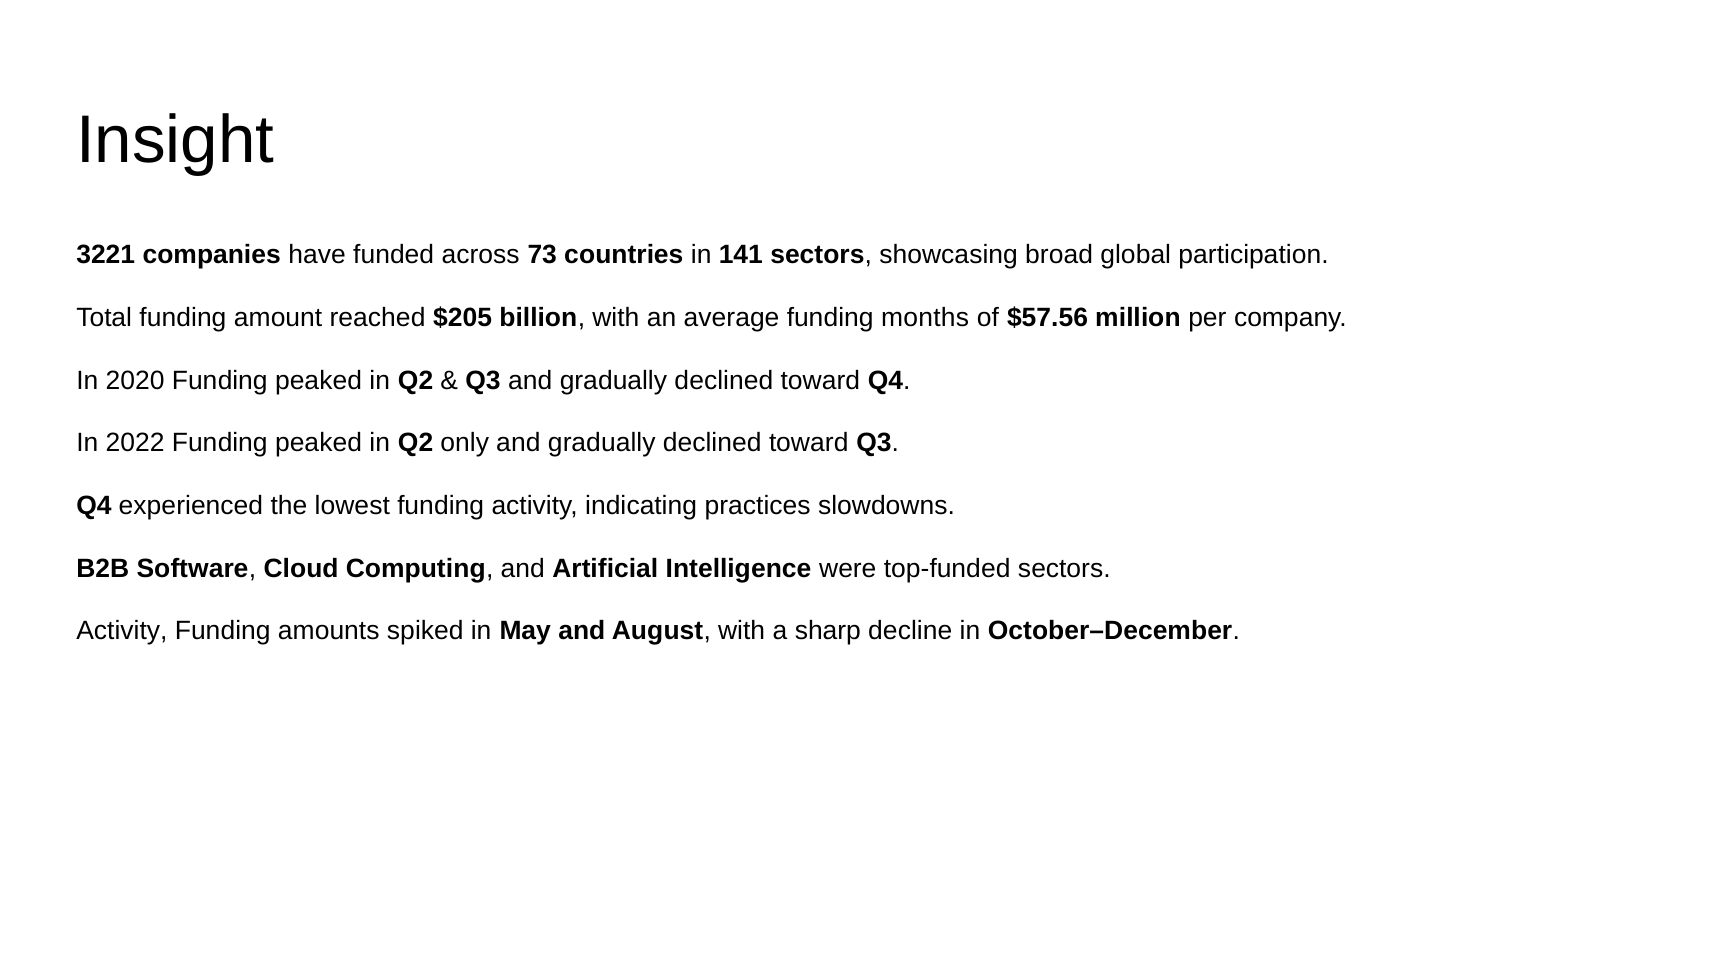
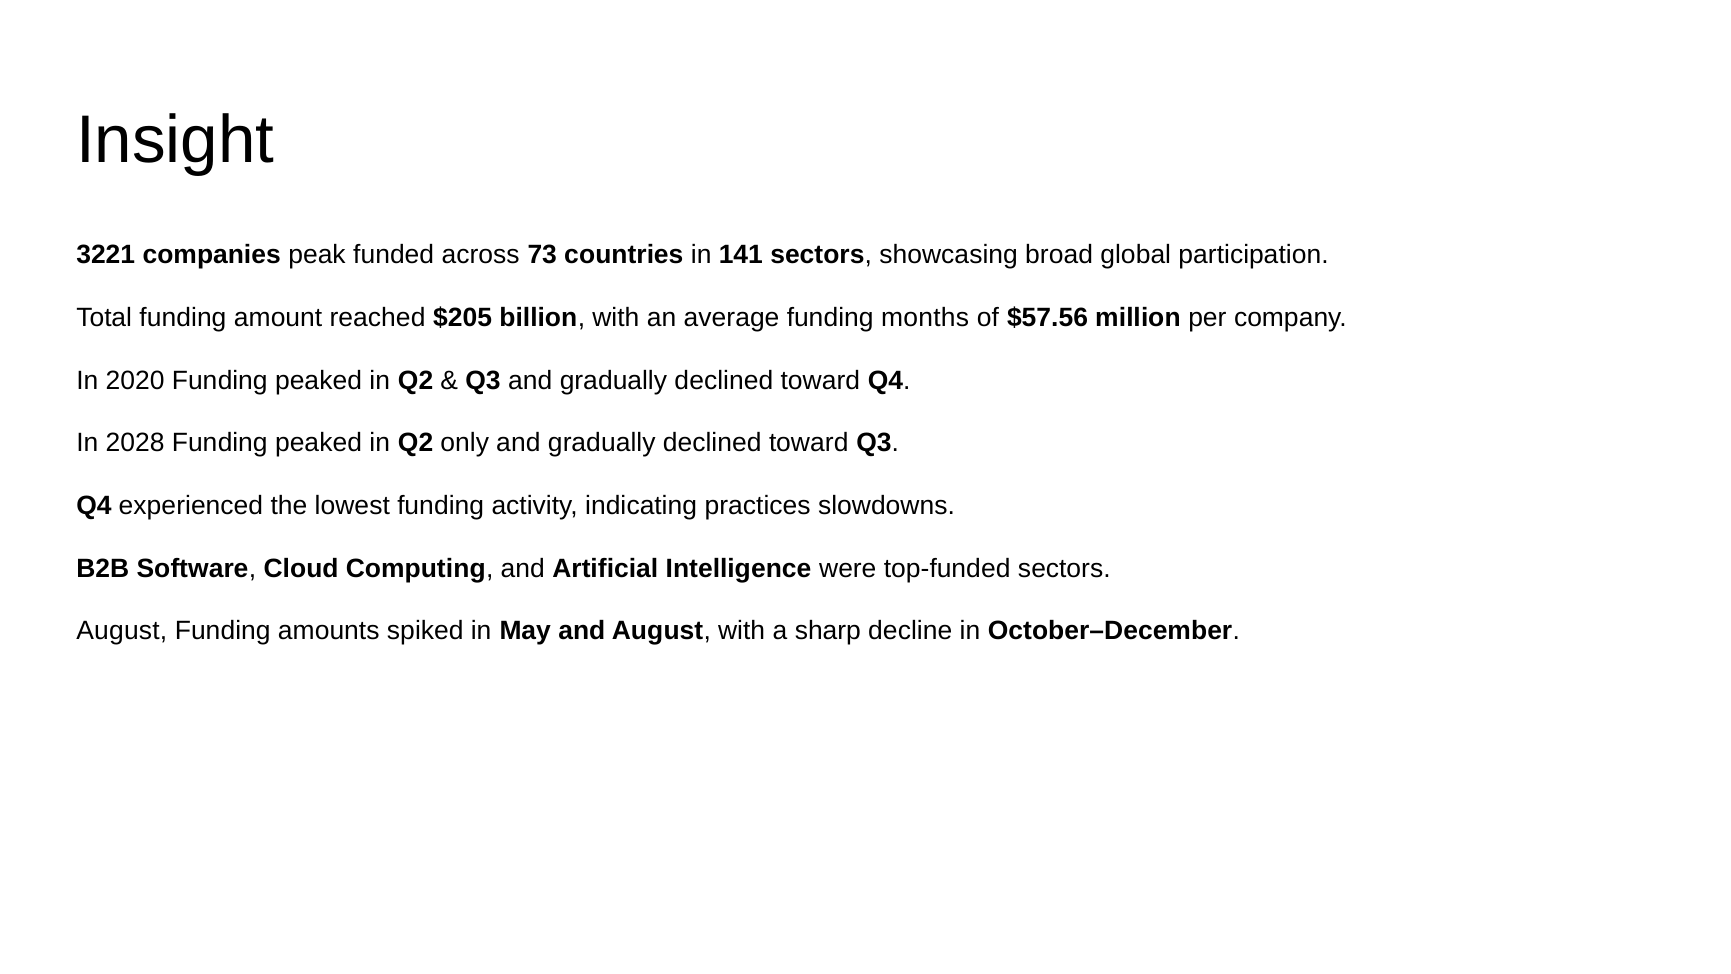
have: have -> peak
2022: 2022 -> 2028
Activity at (122, 631): Activity -> August
